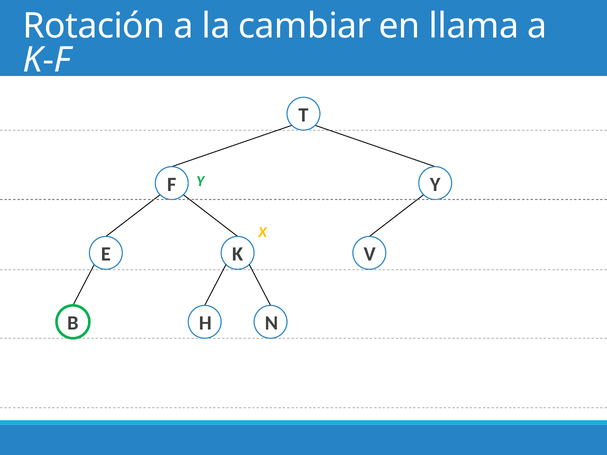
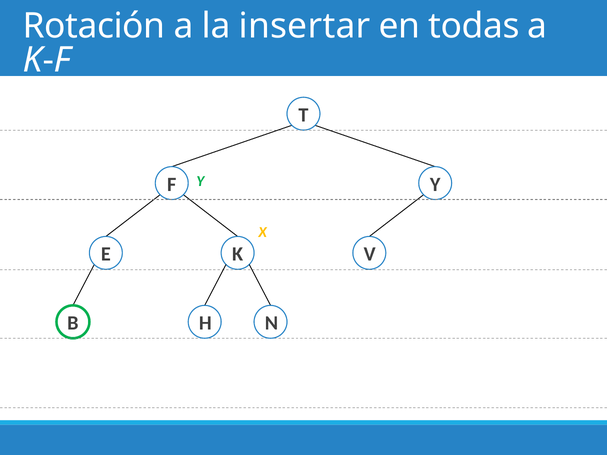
cambiar: cambiar -> insertar
llama: llama -> todas
